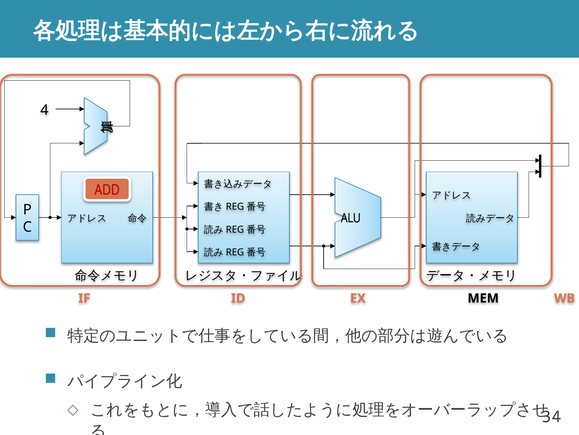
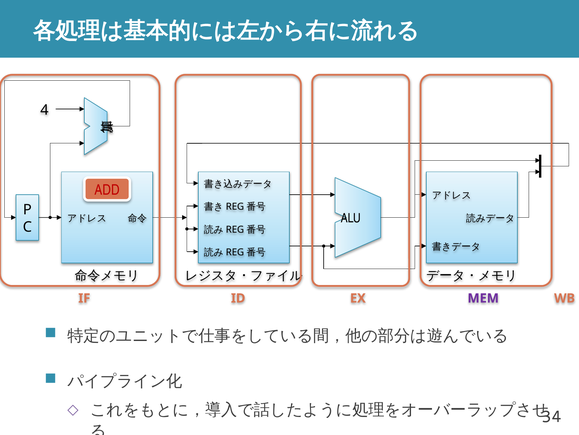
MEM colour: black -> purple
